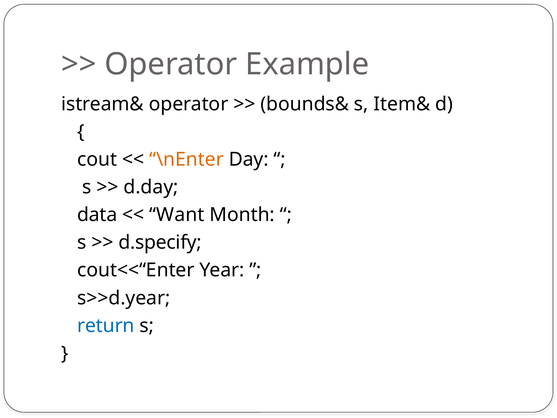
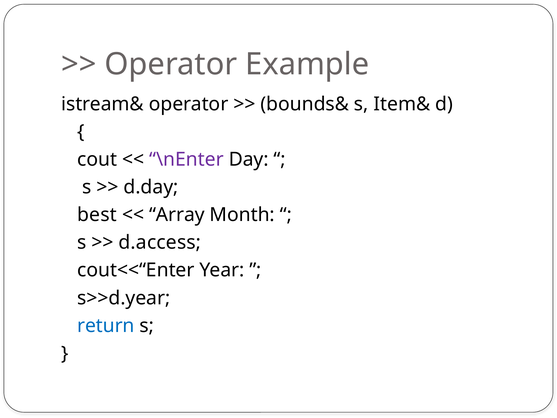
\nEnter colour: orange -> purple
data: data -> best
Want: Want -> Array
d.specify: d.specify -> d.access
